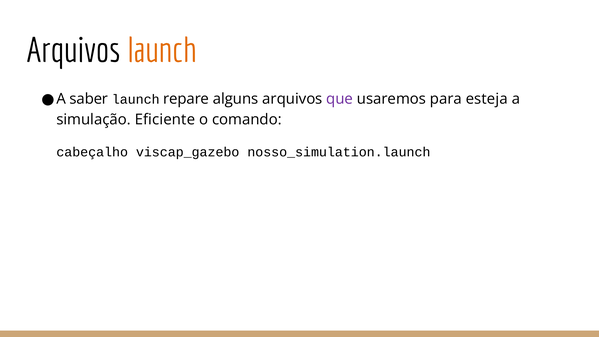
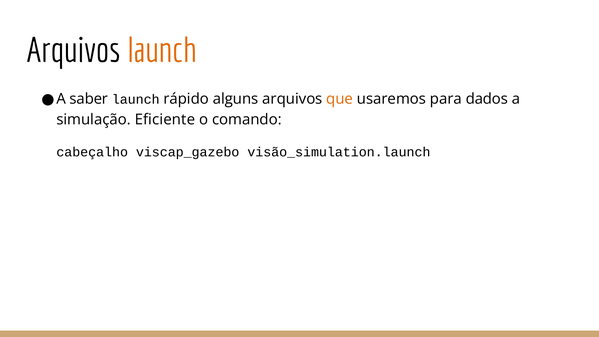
repare: repare -> rápido
que colour: purple -> orange
esteja: esteja -> dados
nosso_simulation.launch: nosso_simulation.launch -> visão_simulation.launch
